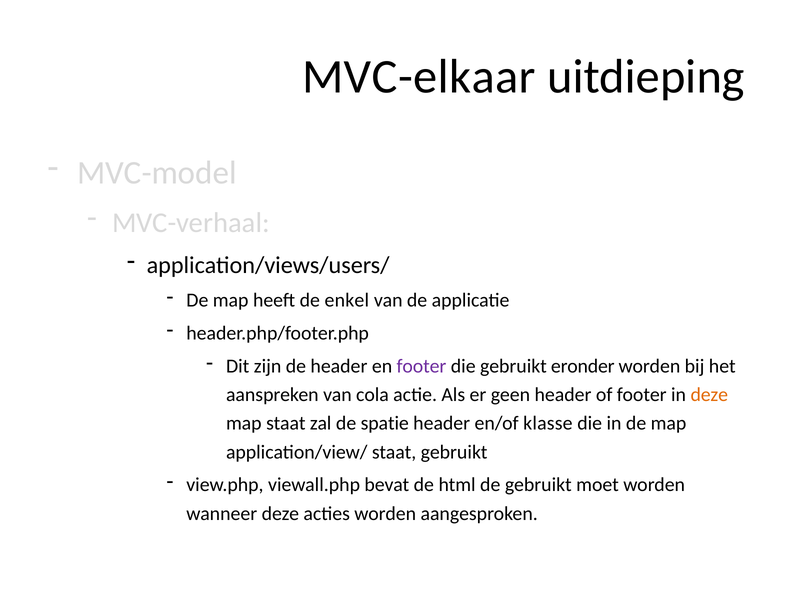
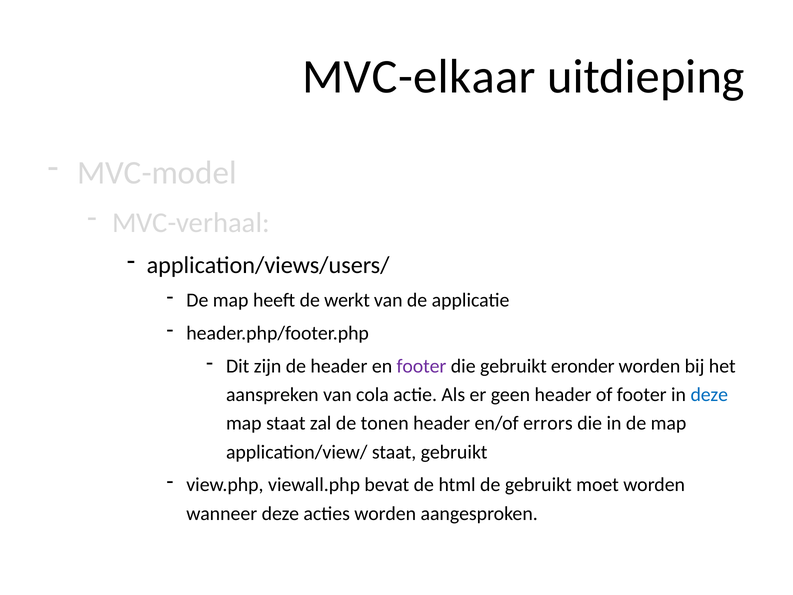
enkel: enkel -> werkt
deze at (709, 395) colour: orange -> blue
spatie: spatie -> tonen
klasse: klasse -> errors
